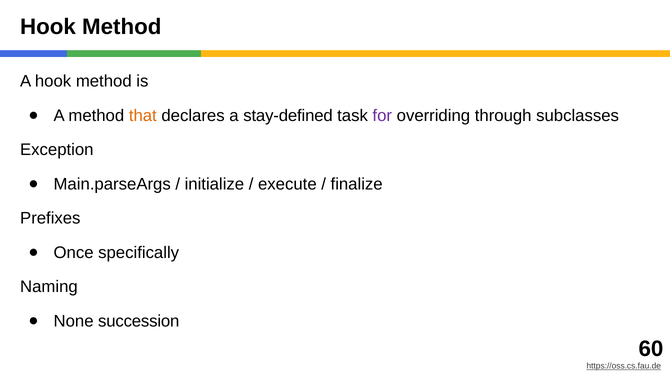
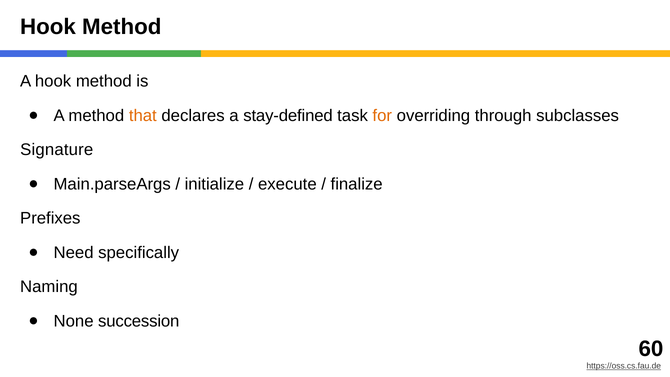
for colour: purple -> orange
Exception: Exception -> Signature
Once: Once -> Need
